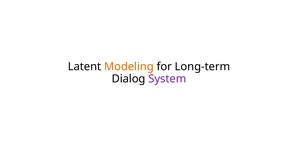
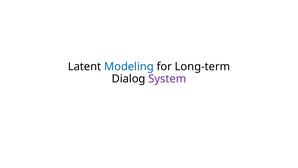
Modeling colour: orange -> blue
